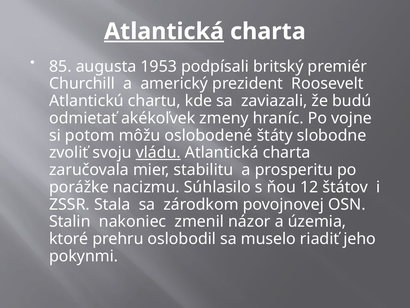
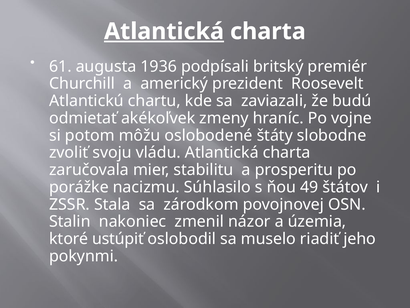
85: 85 -> 61
1953: 1953 -> 1936
vládu underline: present -> none
12: 12 -> 49
prehru: prehru -> ustúpiť
